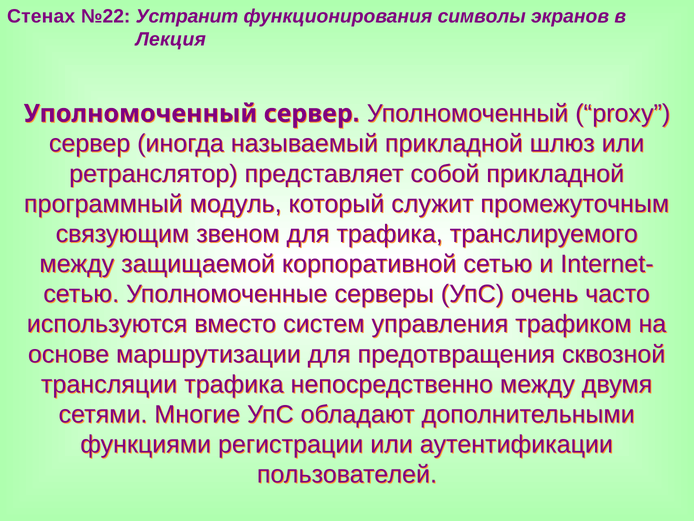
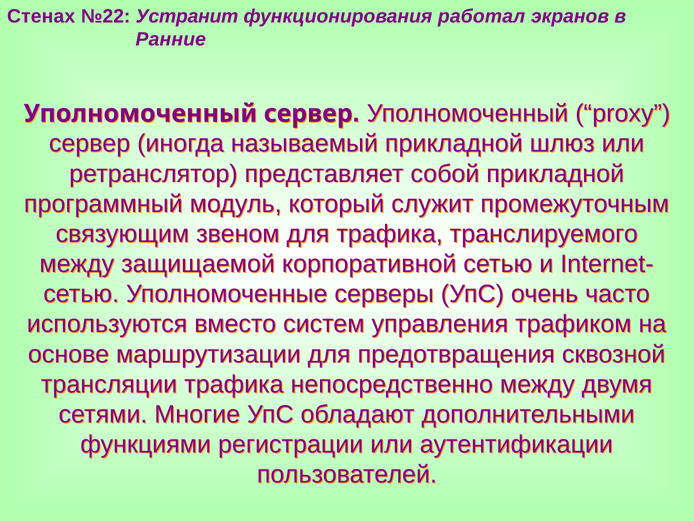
символы: символы -> работал
Лекция: Лекция -> Ранние
